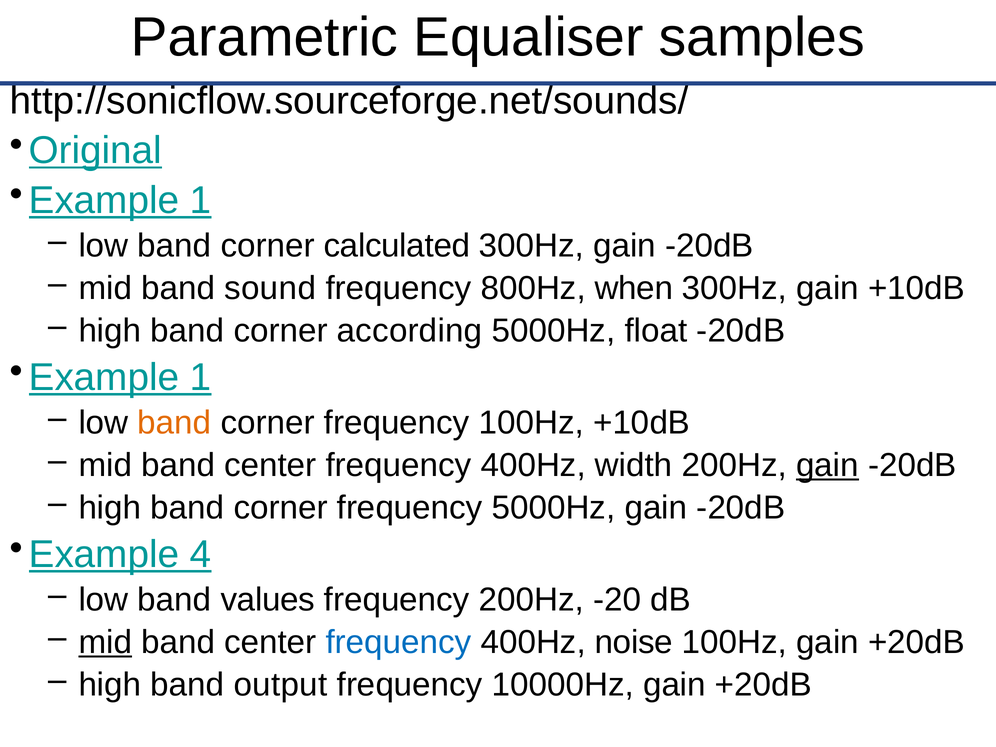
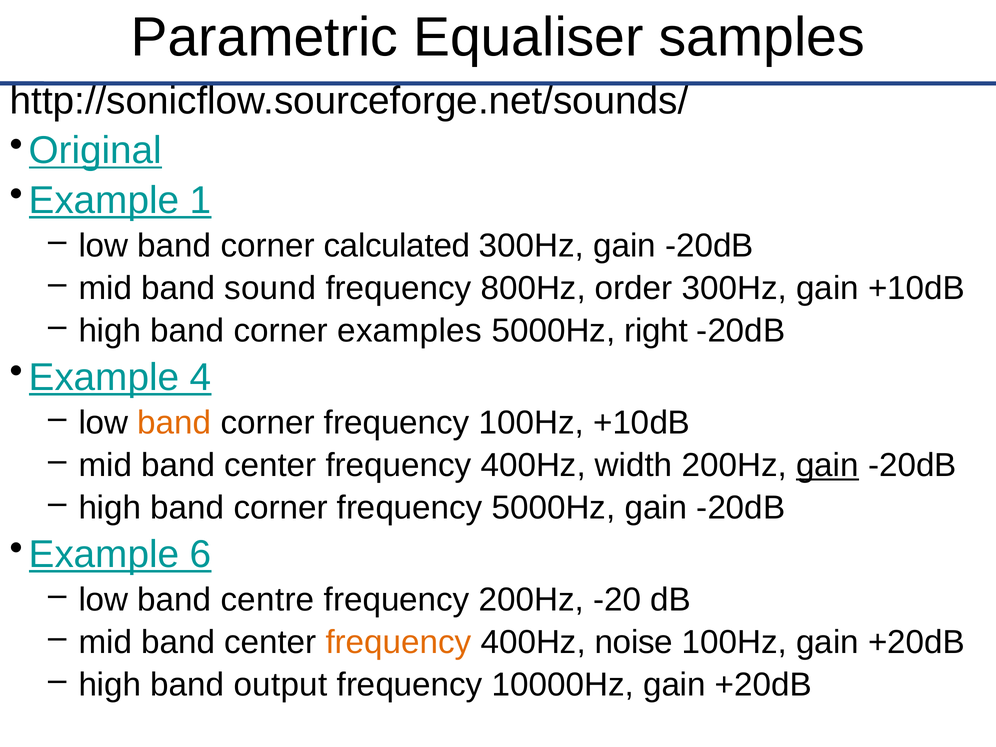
when: when -> order
according: according -> examples
float: float -> right
1 at (201, 377): 1 -> 4
4: 4 -> 6
values: values -> centre
mid at (105, 642) underline: present -> none
frequency at (399, 642) colour: blue -> orange
